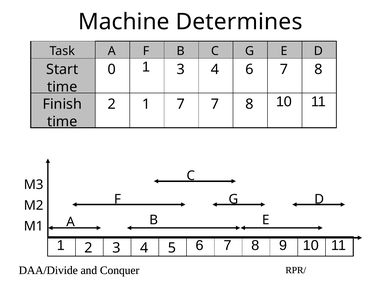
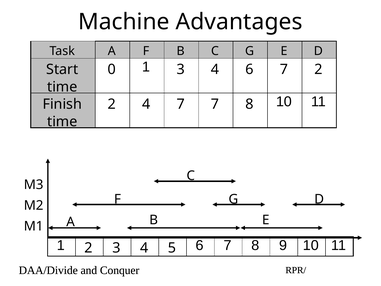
Determines: Determines -> Advantages
4 6 7 8: 8 -> 2
2 1: 1 -> 4
